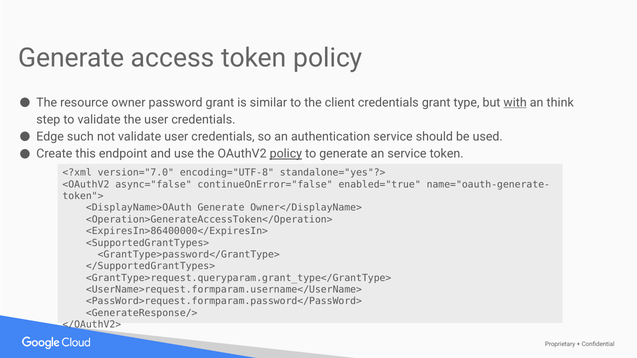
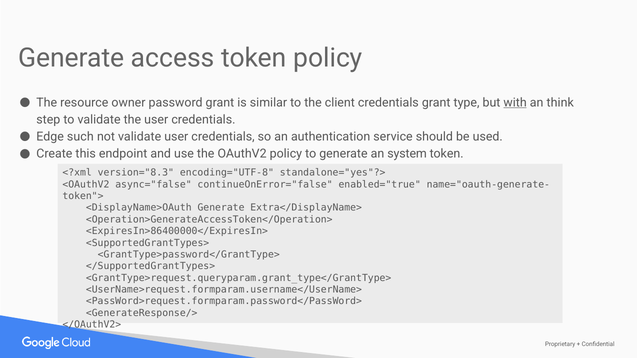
policy at (286, 154) underline: present -> none
an service: service -> system
version="7.0: version="7.0 -> version="8.3
Owner</DisplayName>: Owner</DisplayName> -> Extra</DisplayName>
